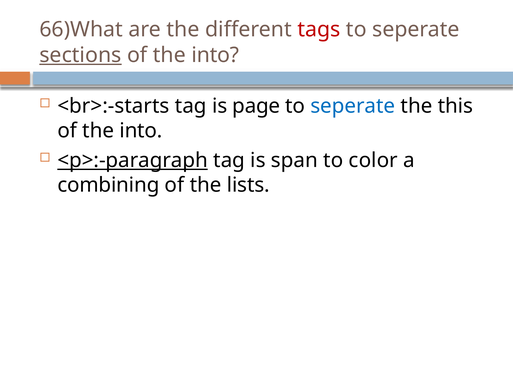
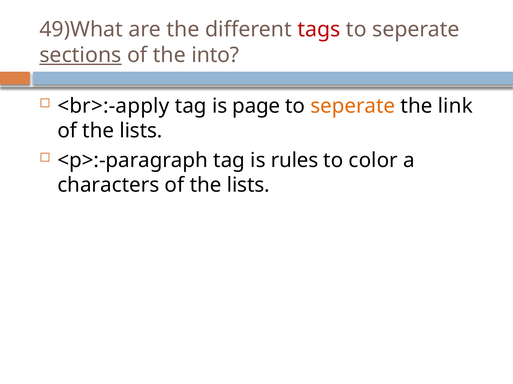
66)What: 66)What -> 49)What
<br>:-starts: <br>:-starts -> <br>:-apply
seperate at (353, 106) colour: blue -> orange
this: this -> link
into at (141, 131): into -> lists
<p>:-paragraph underline: present -> none
span: span -> rules
combining: combining -> characters
